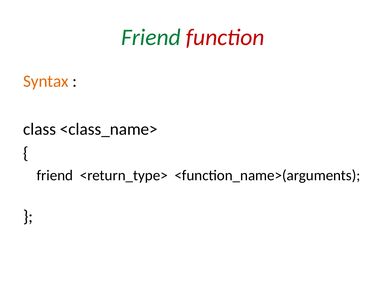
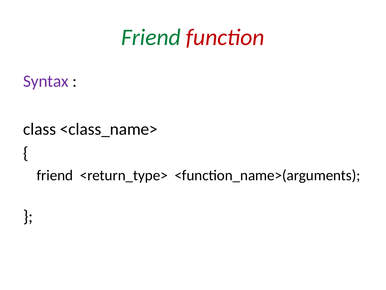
Syntax colour: orange -> purple
